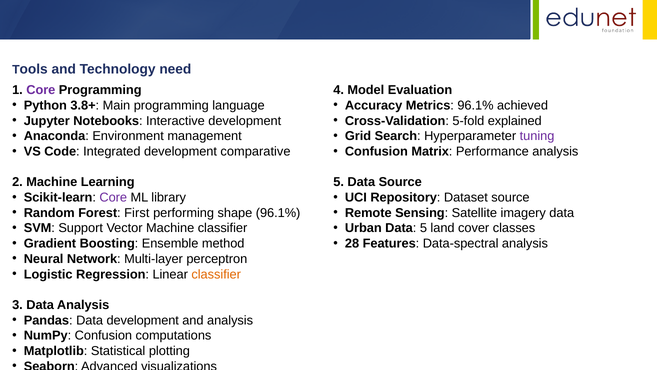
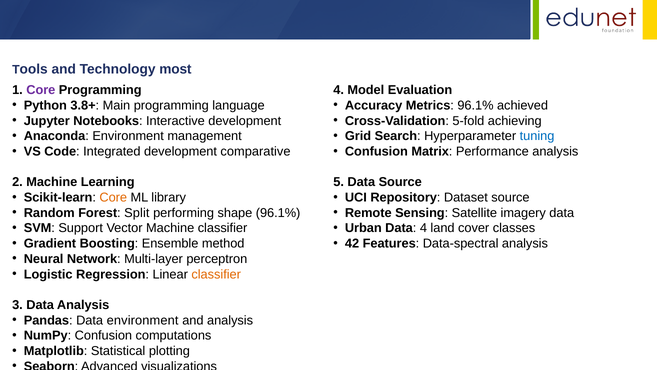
need: need -> most
explained: explained -> achieving
tuning colour: purple -> blue
Core at (113, 197) colour: purple -> orange
First: First -> Split
Data 5: 5 -> 4
28: 28 -> 42
Data development: development -> environment
